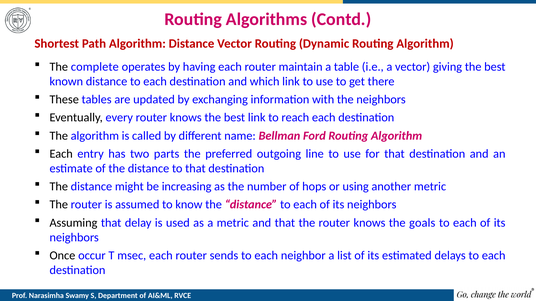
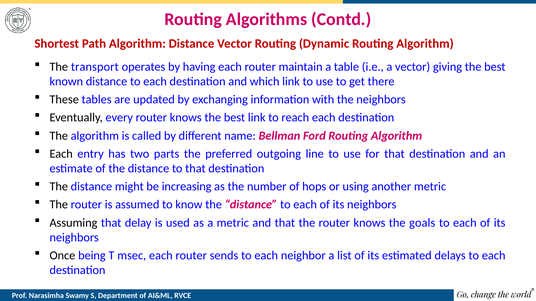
complete: complete -> transport
occur: occur -> being
